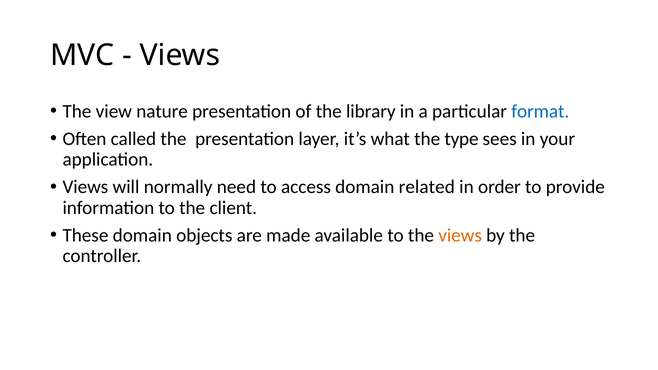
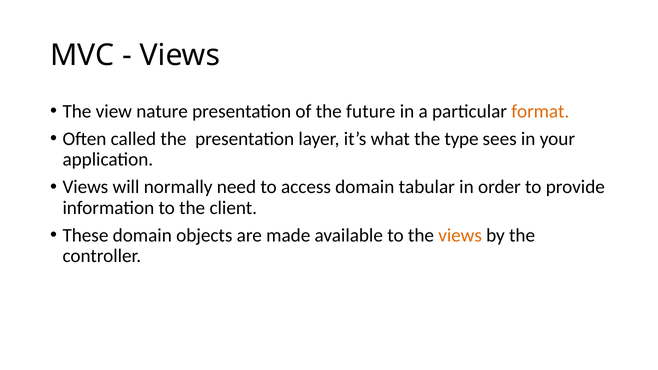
library: library -> future
format colour: blue -> orange
related: related -> tabular
